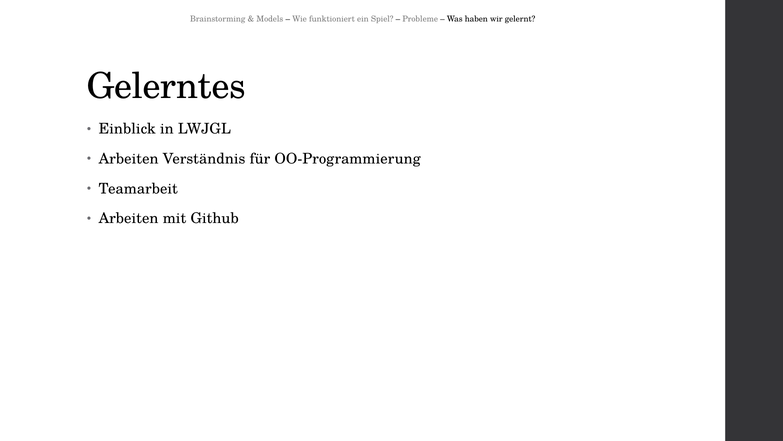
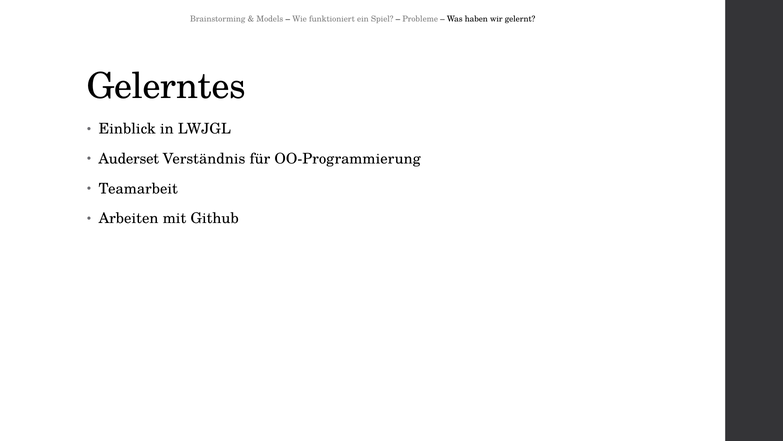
Arbeiten at (129, 159): Arbeiten -> Auderset
